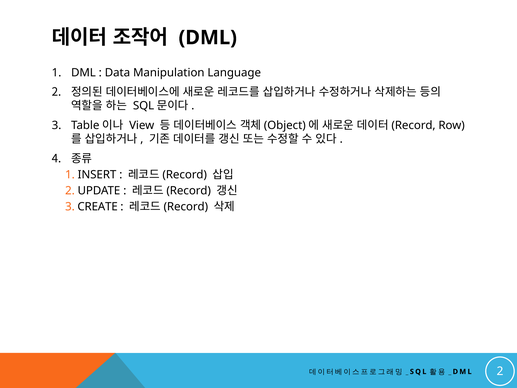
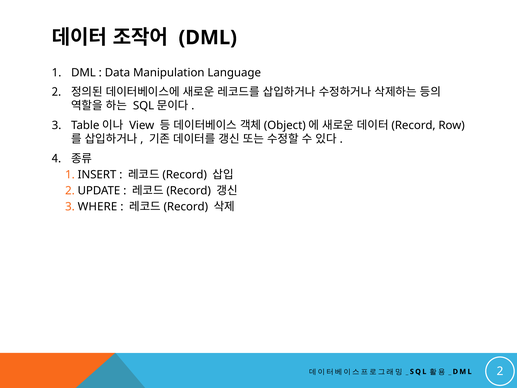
CREATE: CREATE -> WHERE
